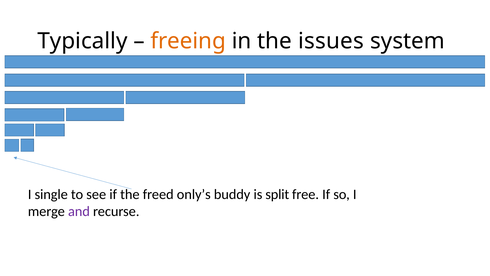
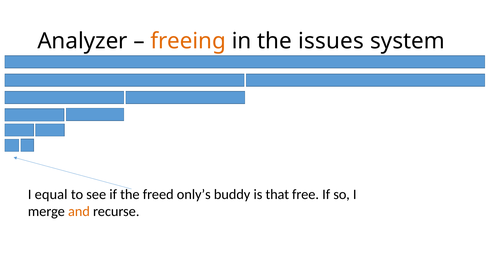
Typically: Typically -> Analyzer
single: single -> equal
split: split -> that
and colour: purple -> orange
